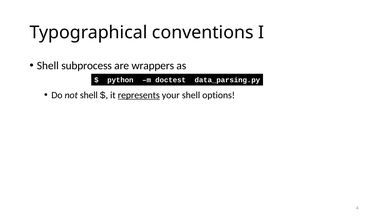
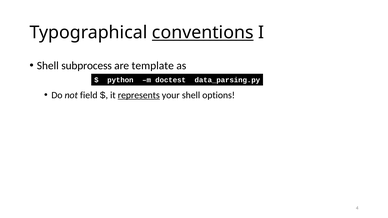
conventions underline: none -> present
wrappers: wrappers -> template
not shell: shell -> field
